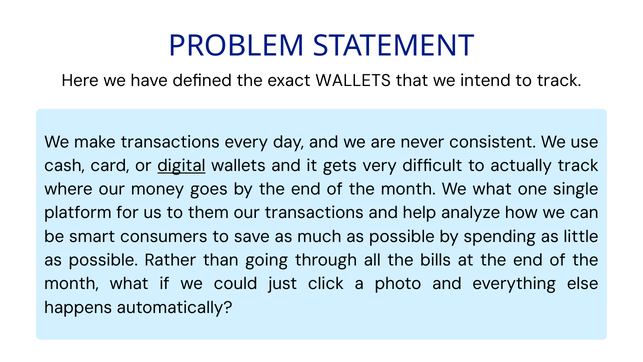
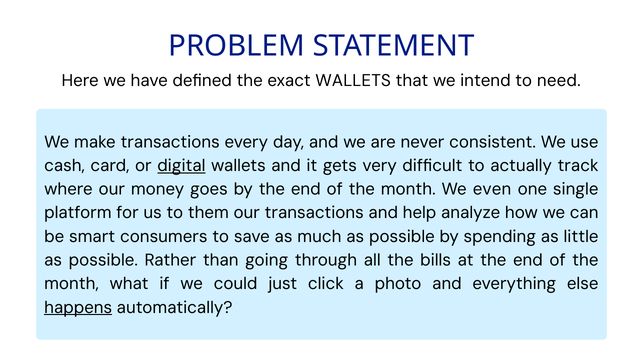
to track: track -> need
We what: what -> even
happens underline: none -> present
